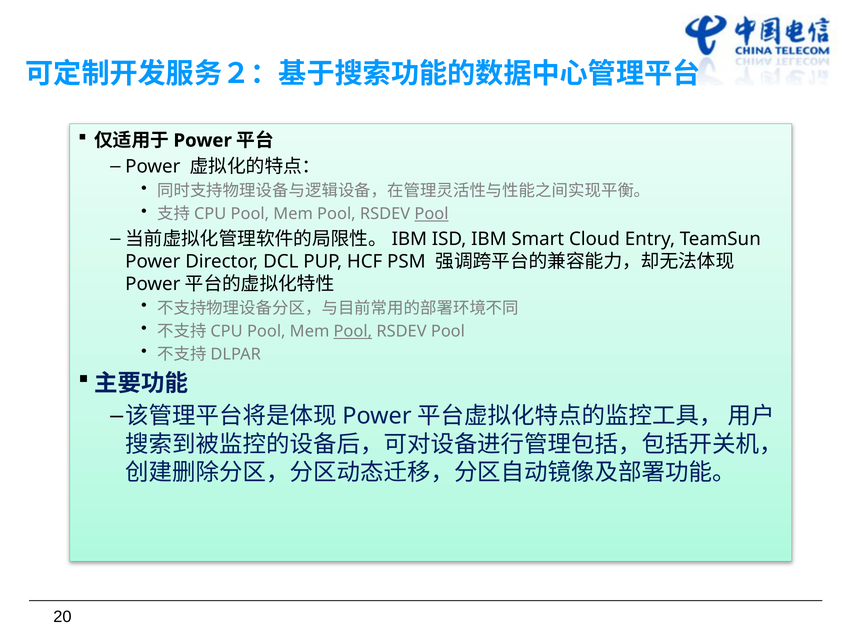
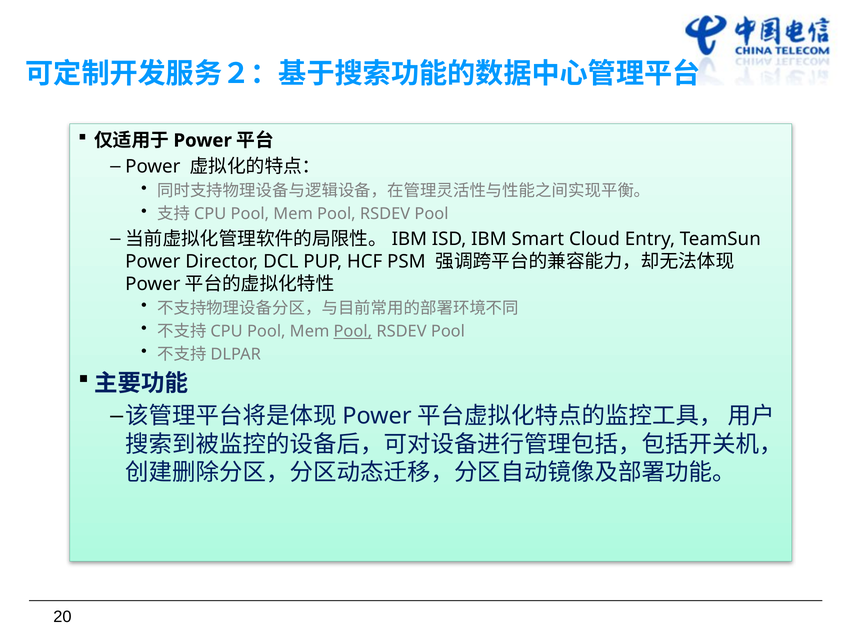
Pool at (431, 214) underline: present -> none
